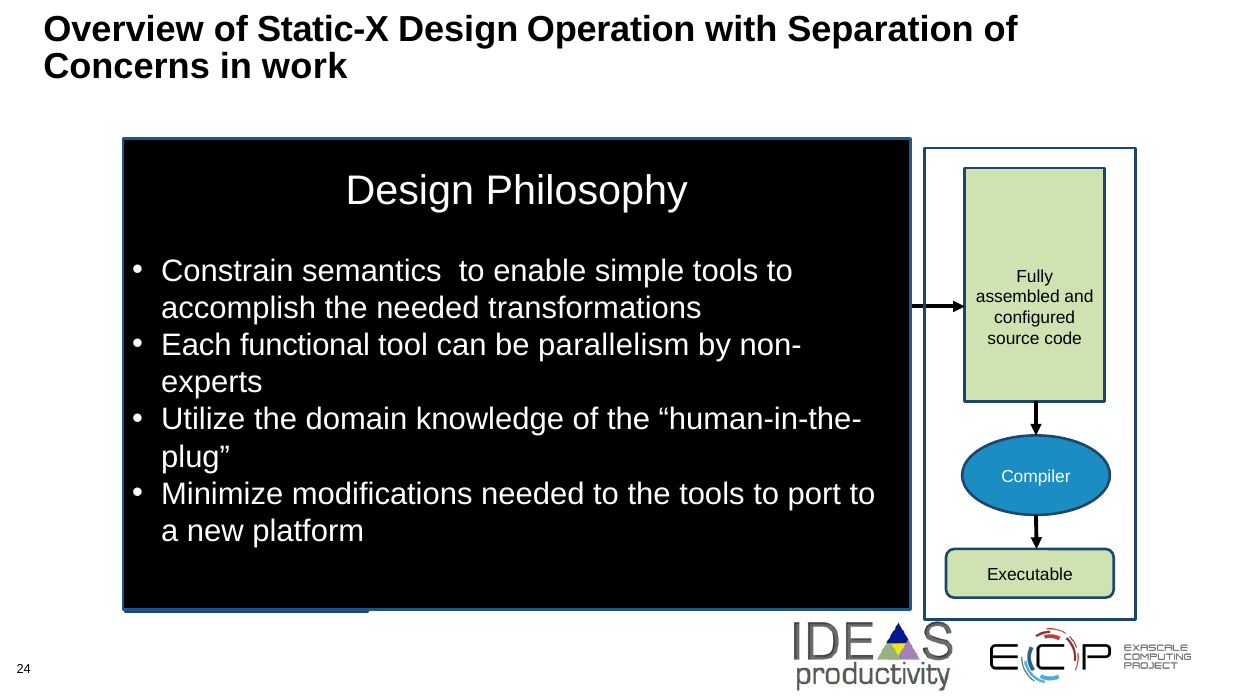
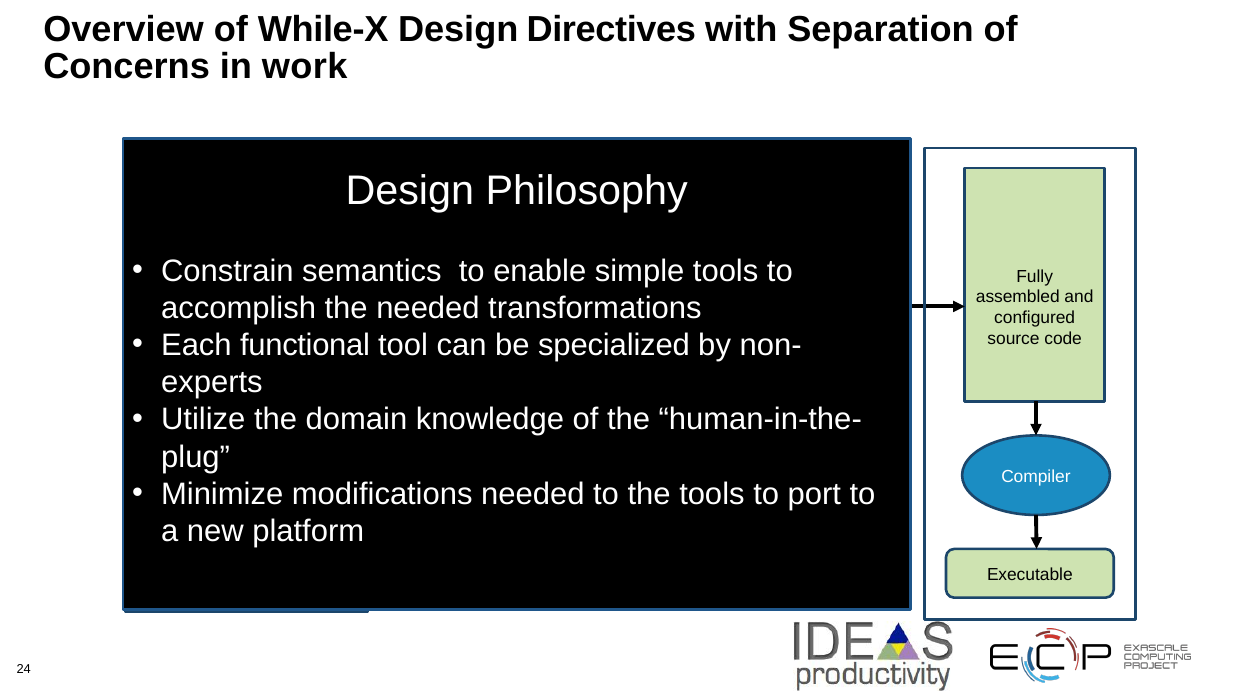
Static-X: Static-X -> While-X
Design Operation: Operation -> Directives
parallelism: parallelism -> specialized
